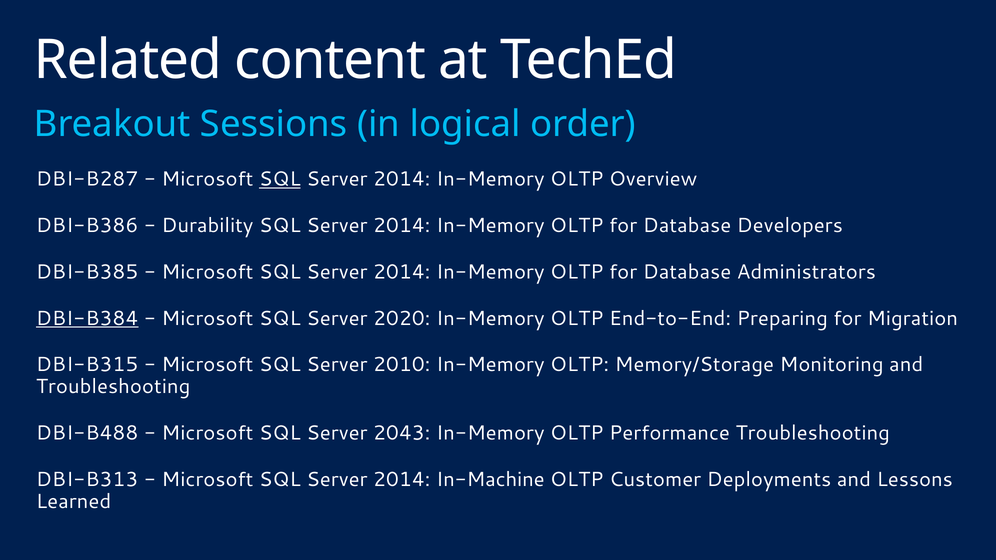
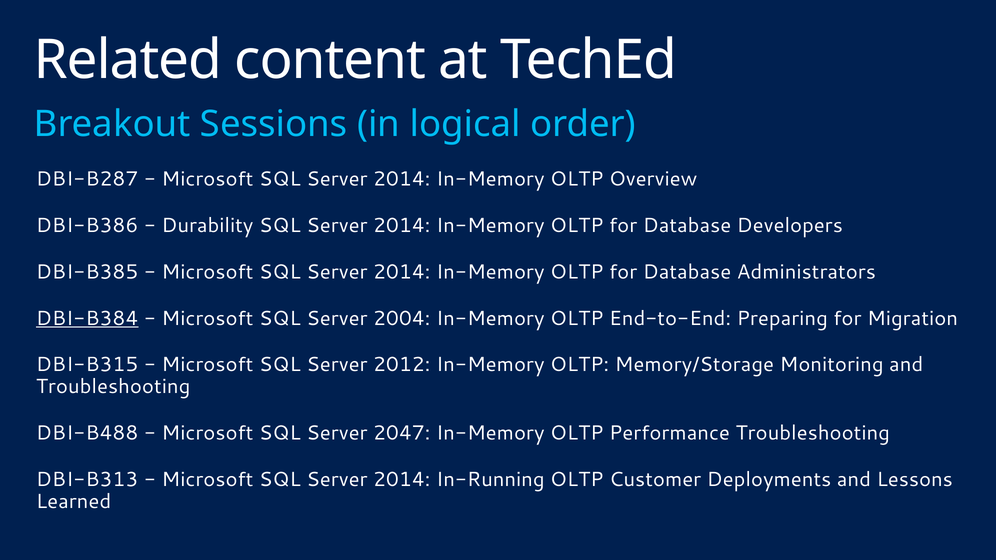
SQL at (280, 179) underline: present -> none
2020: 2020 -> 2004
2010: 2010 -> 2012
2043: 2043 -> 2047
In-Machine: In-Machine -> In-Running
